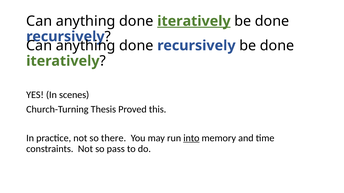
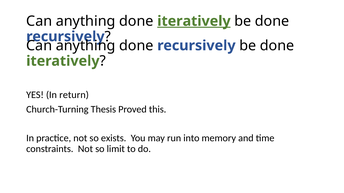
scenes: scenes -> return
there: there -> exists
into underline: present -> none
pass: pass -> limit
